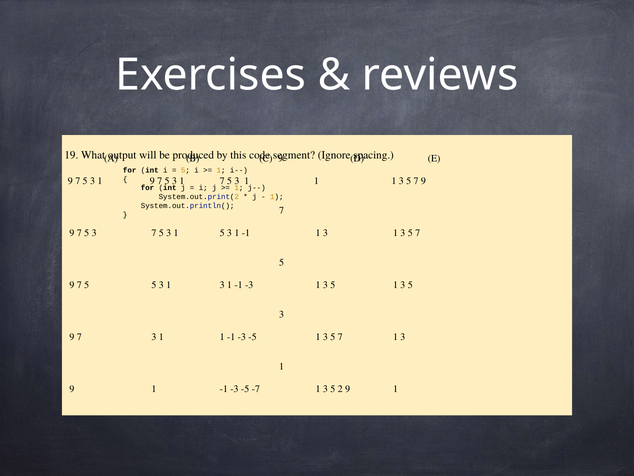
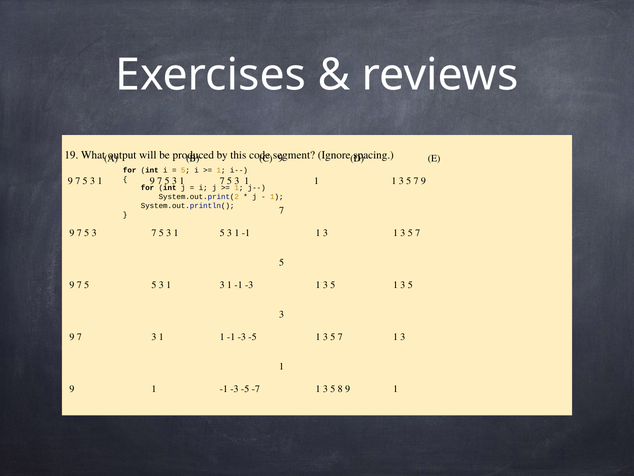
2: 2 -> 8
